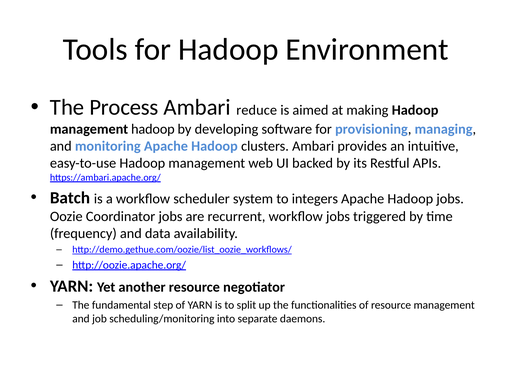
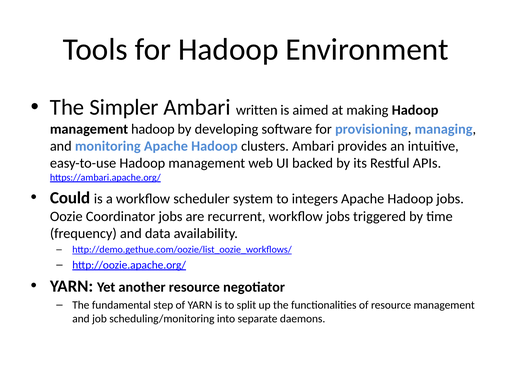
Process: Process -> Simpler
reduce: reduce -> written
Batch: Batch -> Could
